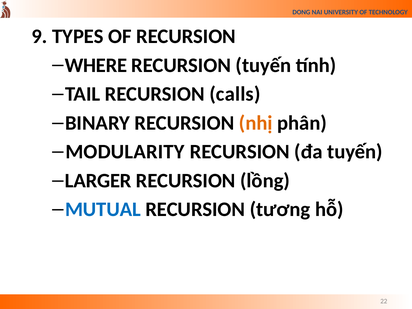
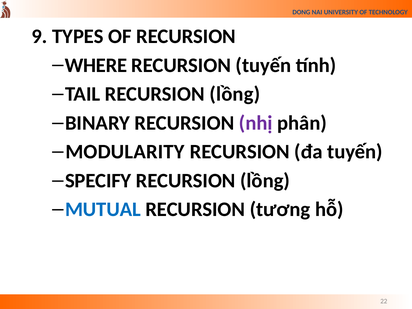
TAIL RECURSION calls: calls -> lồng
nhị colour: orange -> purple
LARGER: LARGER -> SPECIFY
